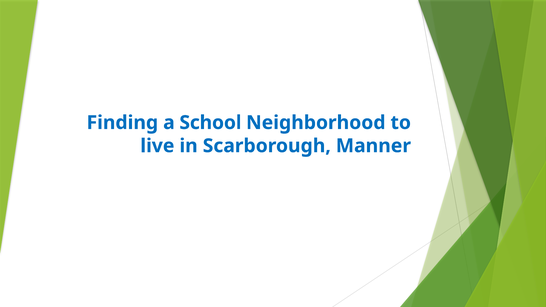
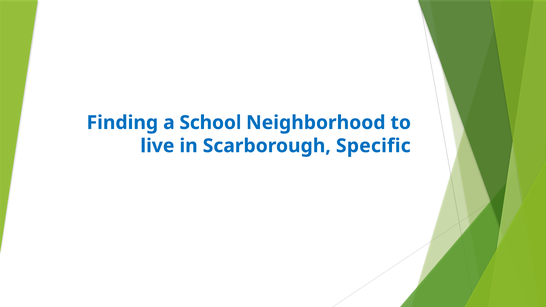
Manner: Manner -> Specific
